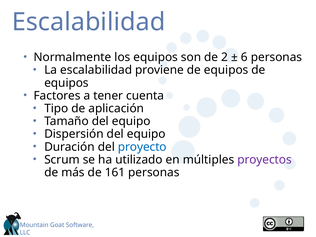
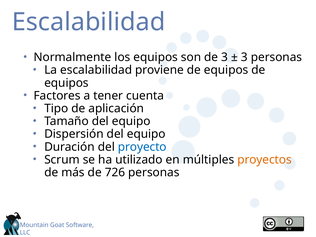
de 2: 2 -> 3
6 at (244, 57): 6 -> 3
proyectos colour: purple -> orange
161: 161 -> 726
